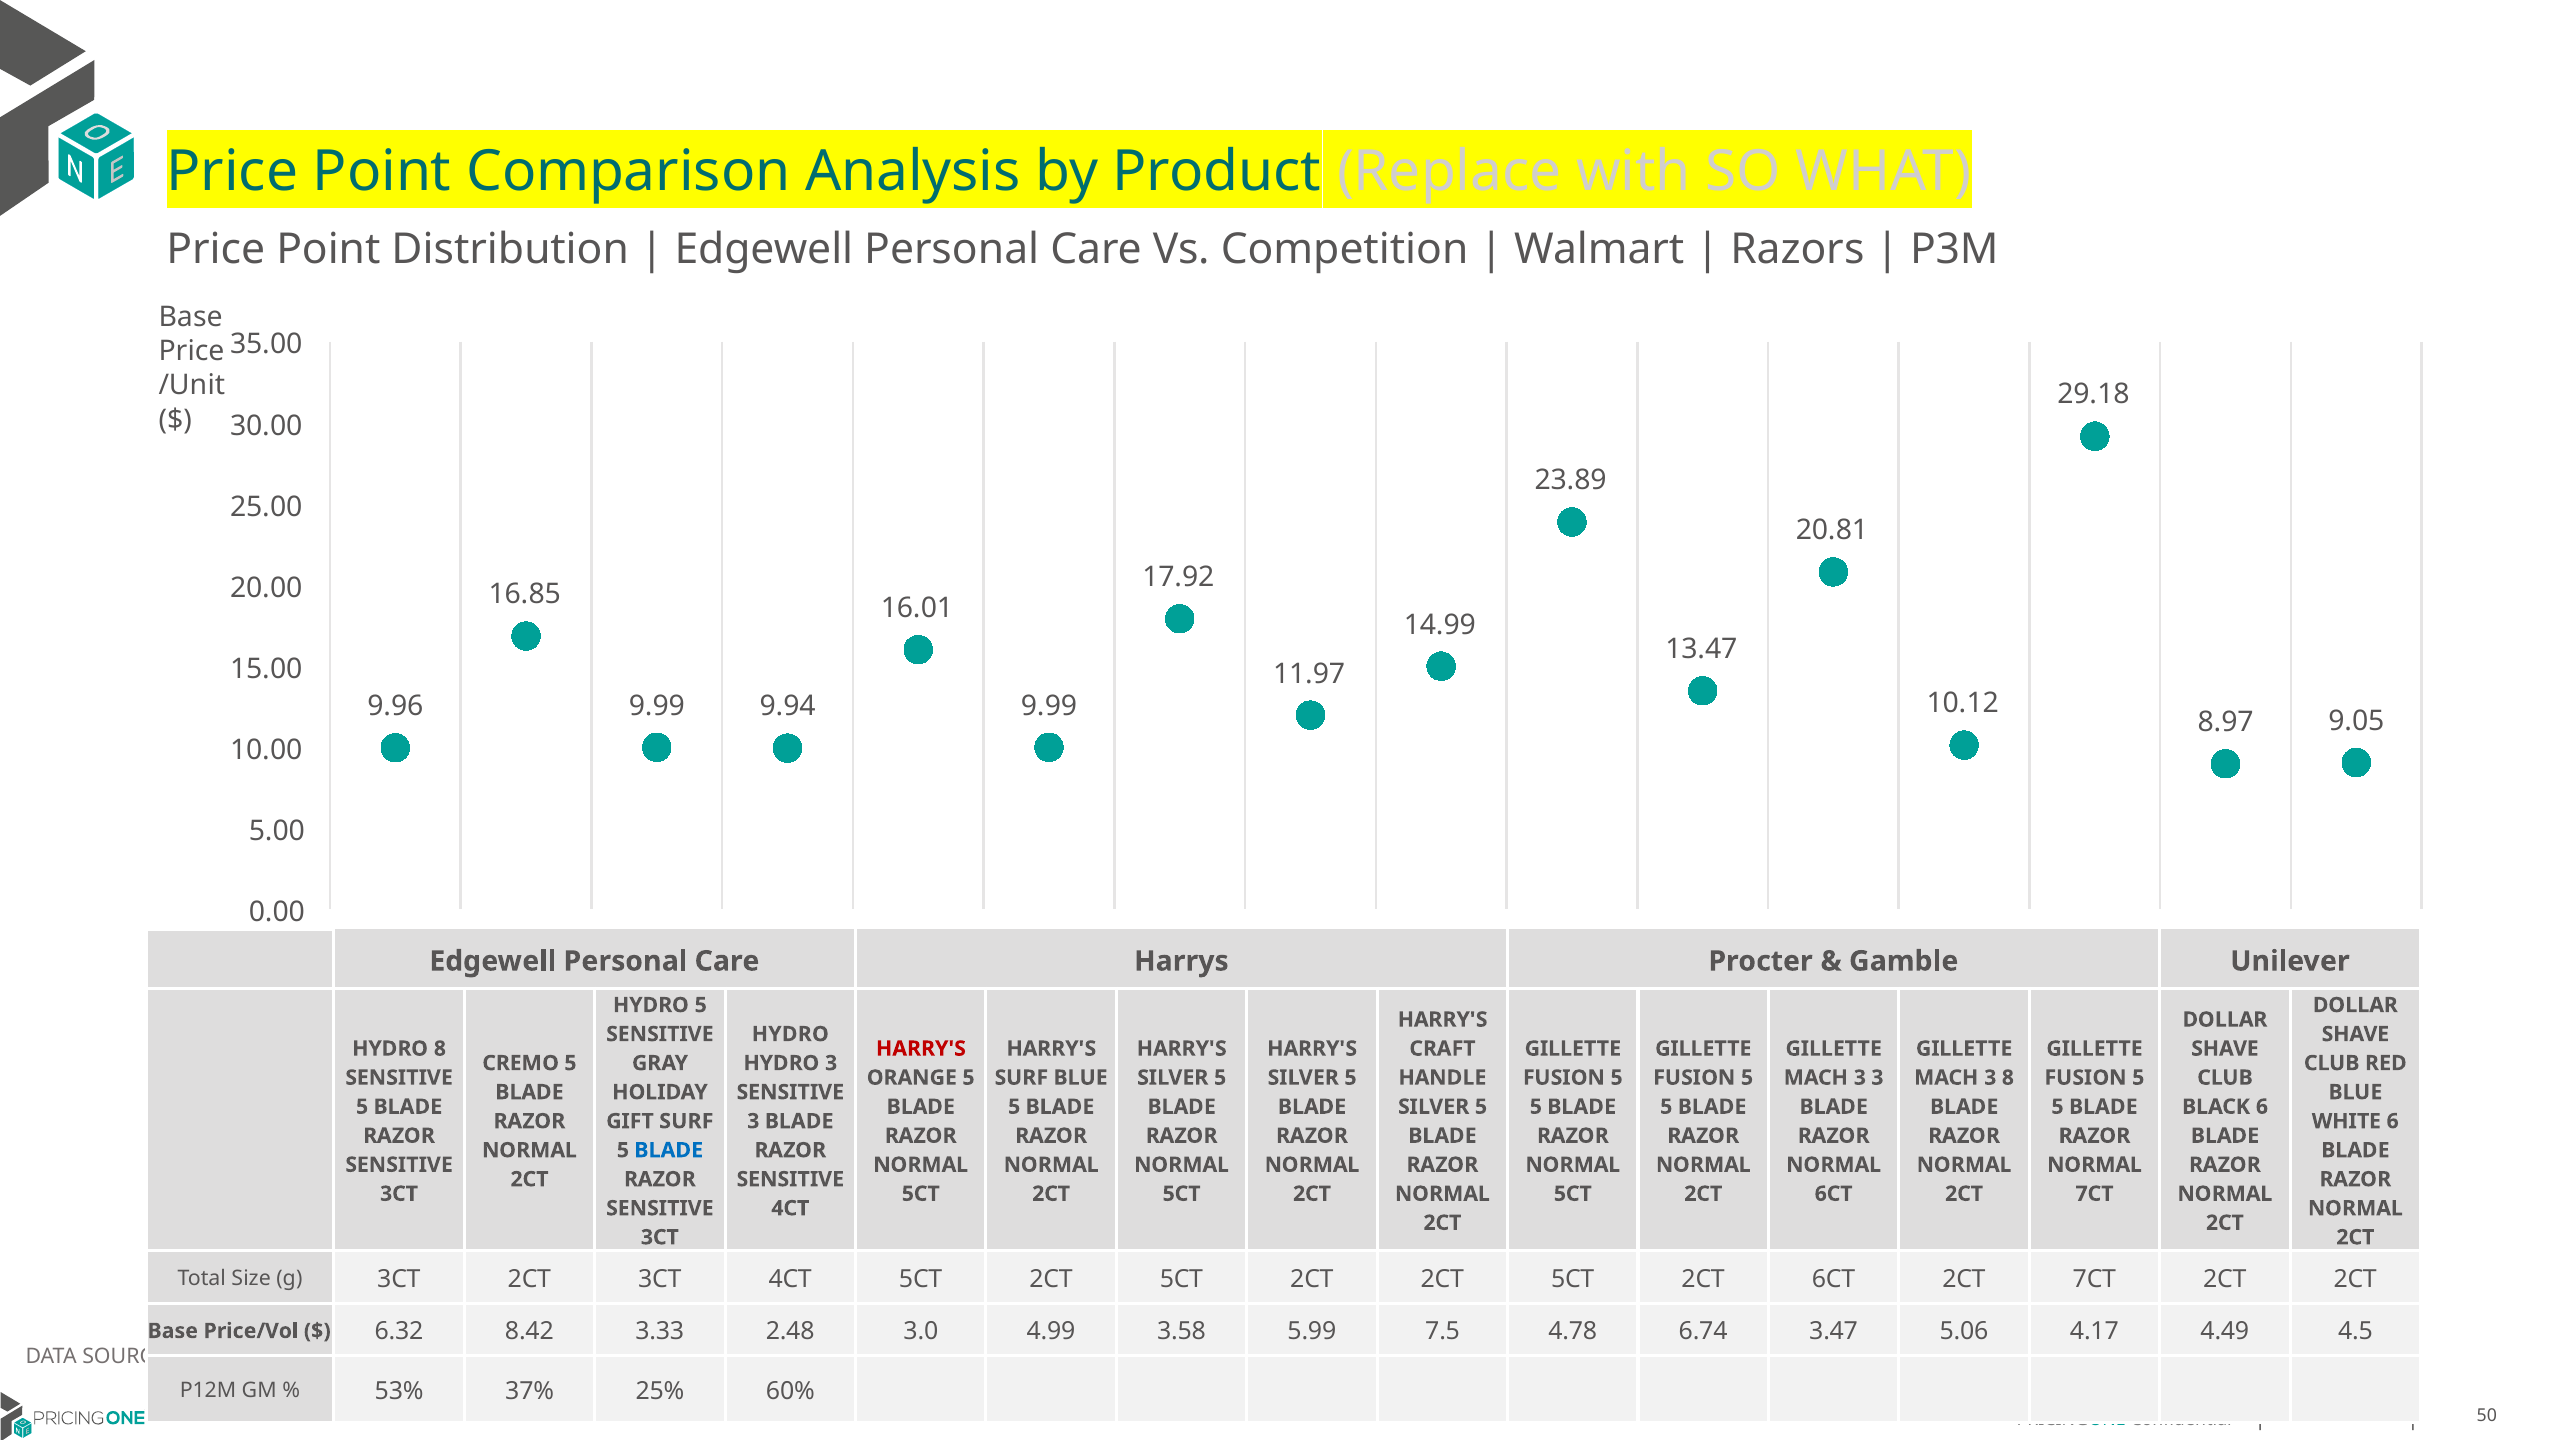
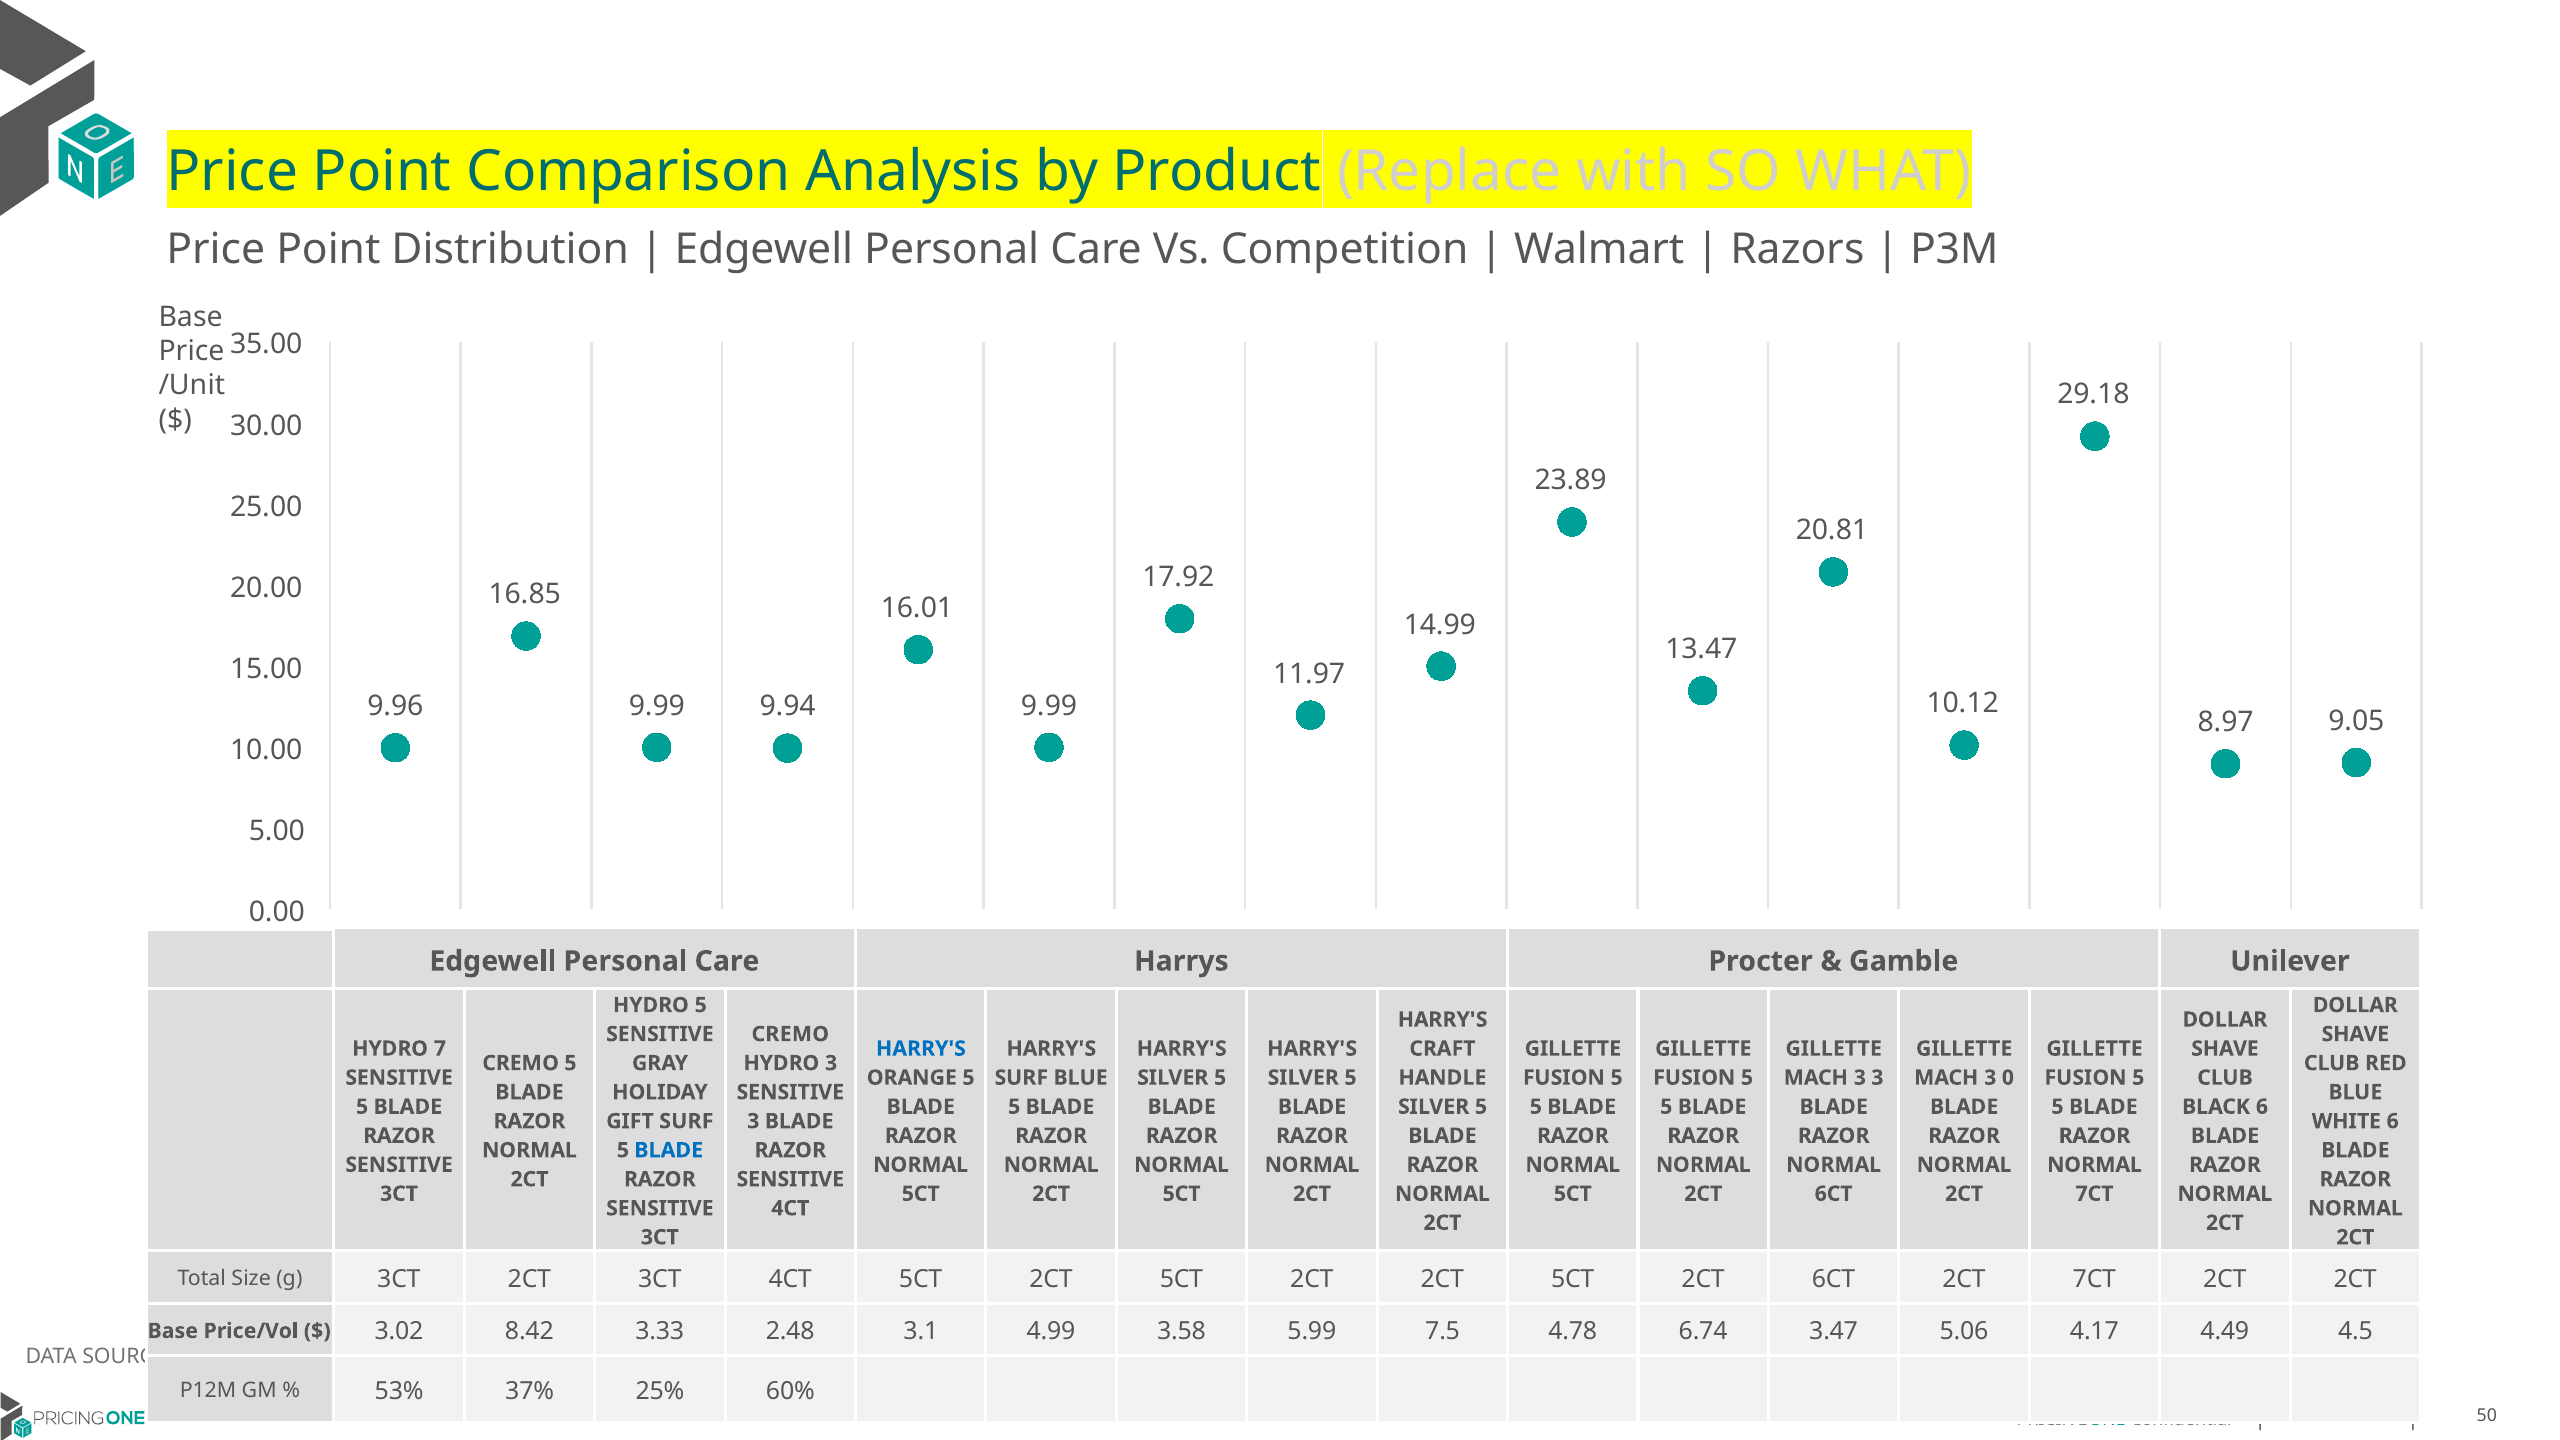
HYDRO at (790, 1034): HYDRO -> CREMO
HYDRO 8: 8 -> 7
HARRY'S at (921, 1049) colour: red -> blue
3 8: 8 -> 0
6.32: 6.32 -> 3.02
3.0: 3.0 -> 3.1
